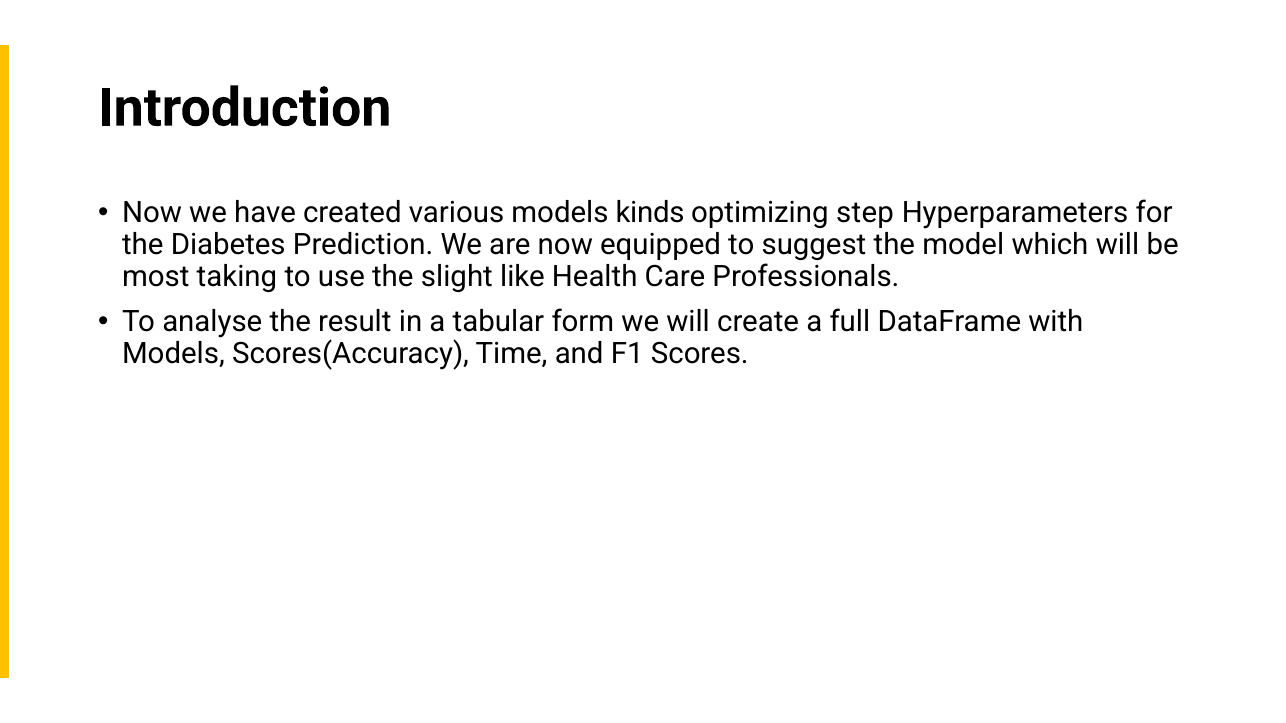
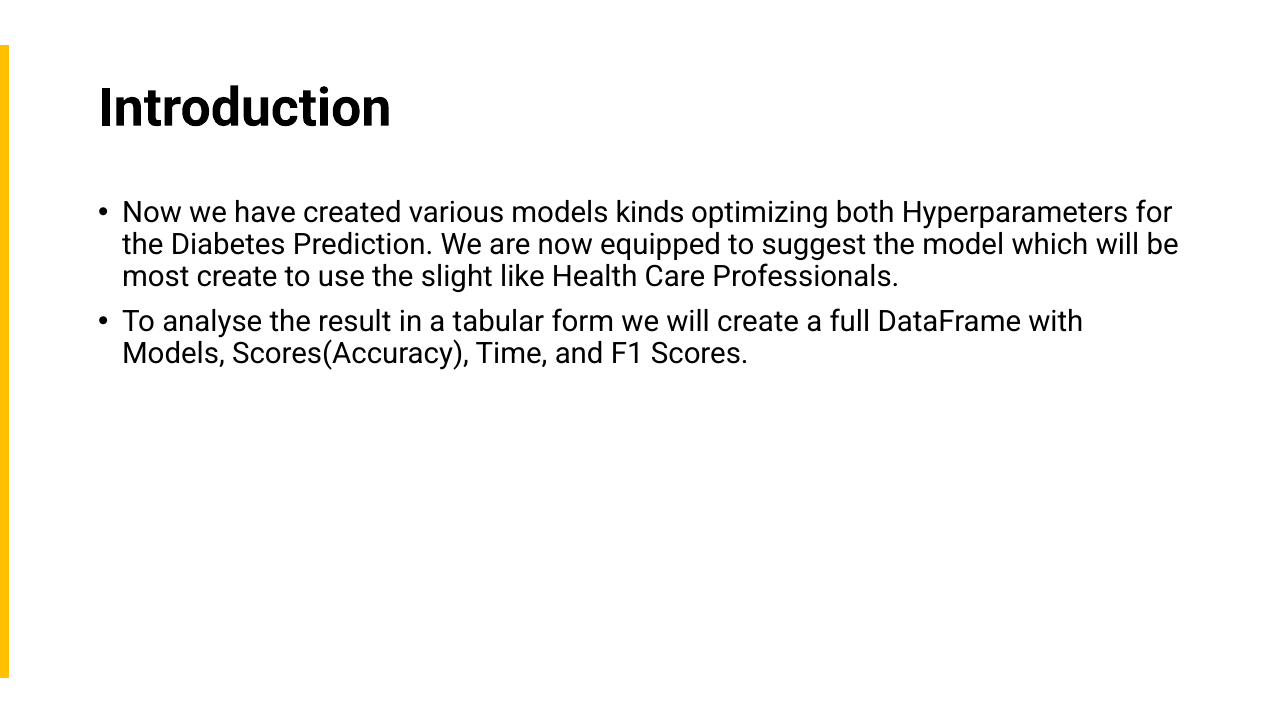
step: step -> both
most taking: taking -> create
